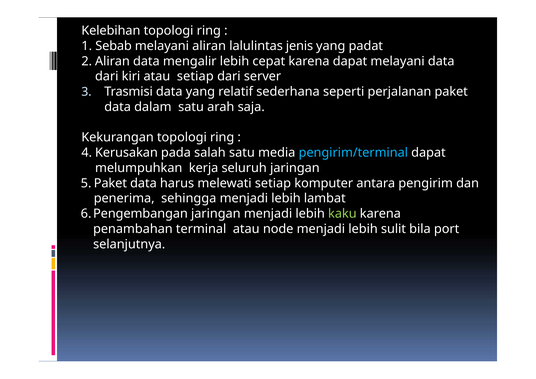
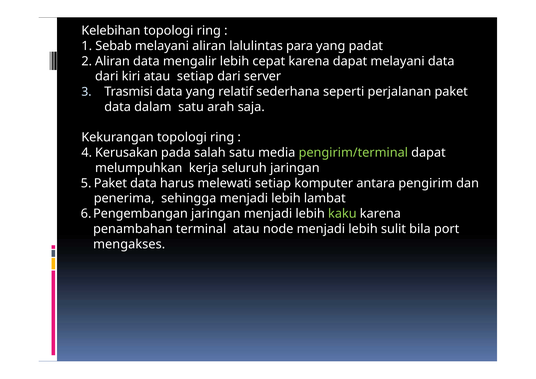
jenis: jenis -> para
pengirim/terminal colour: light blue -> light green
selanjutnya: selanjutnya -> mengakses
